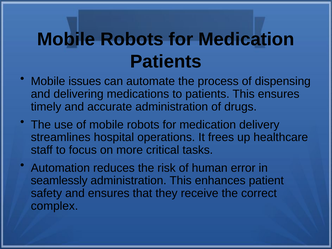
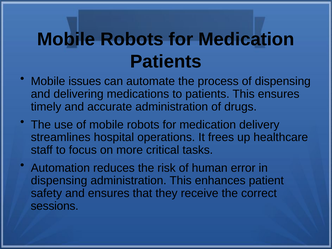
seamlessly at (59, 181): seamlessly -> dispensing
complex: complex -> sessions
